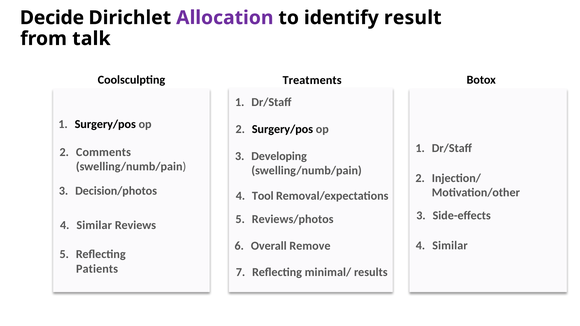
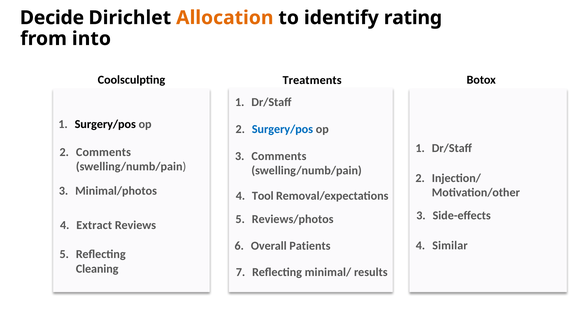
Allocation colour: purple -> orange
result: result -> rating
talk: talk -> into
Surgery/pos at (282, 129) colour: black -> blue
Developing at (279, 156): Developing -> Comments
Decision/photos: Decision/photos -> Minimal/photos
Similar at (94, 225): Similar -> Extract
Remove: Remove -> Patients
Patients: Patients -> Cleaning
